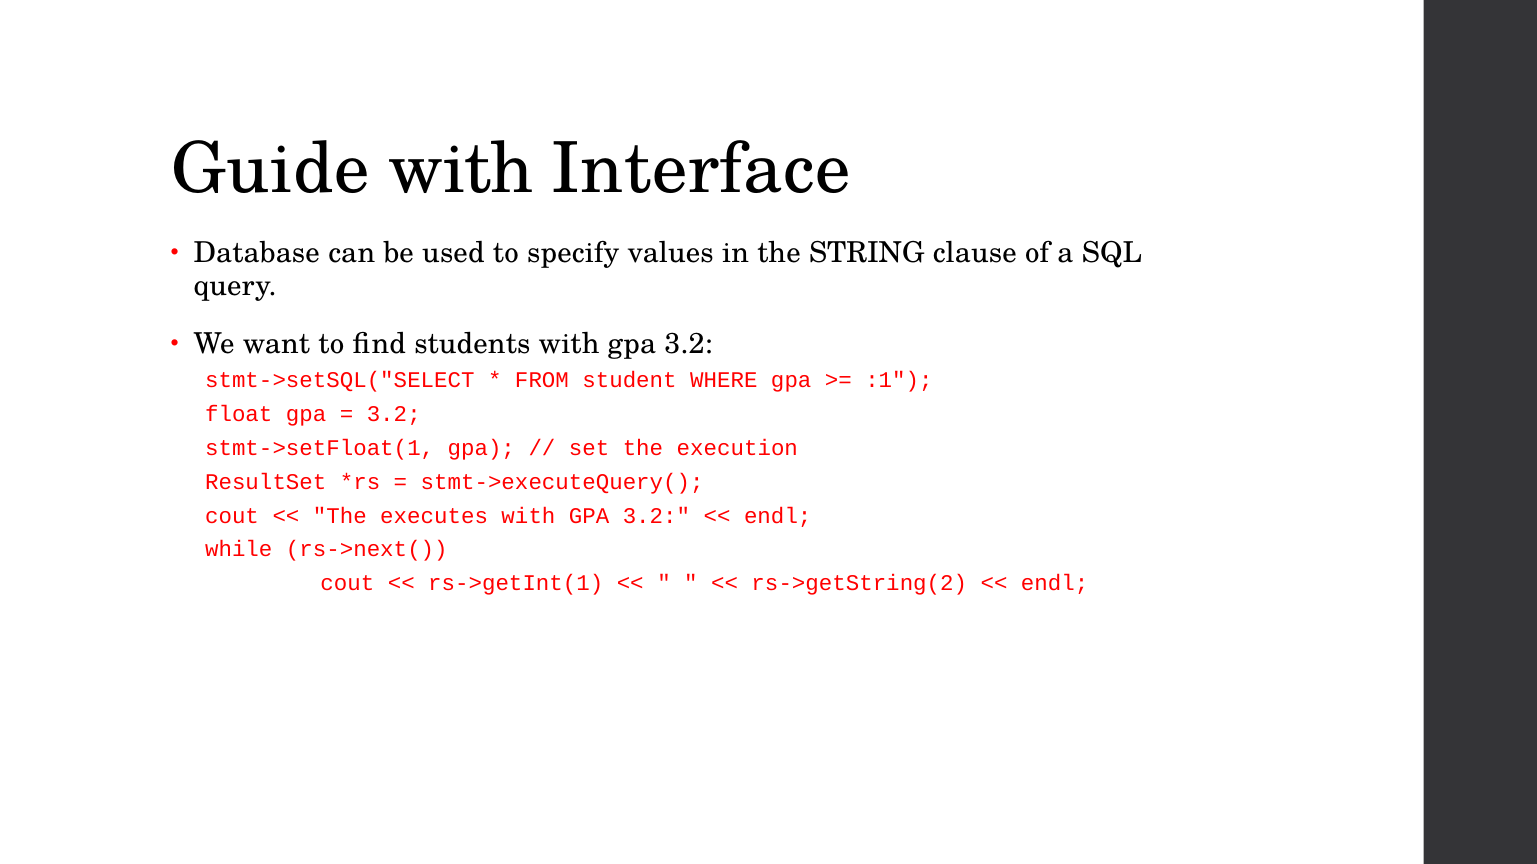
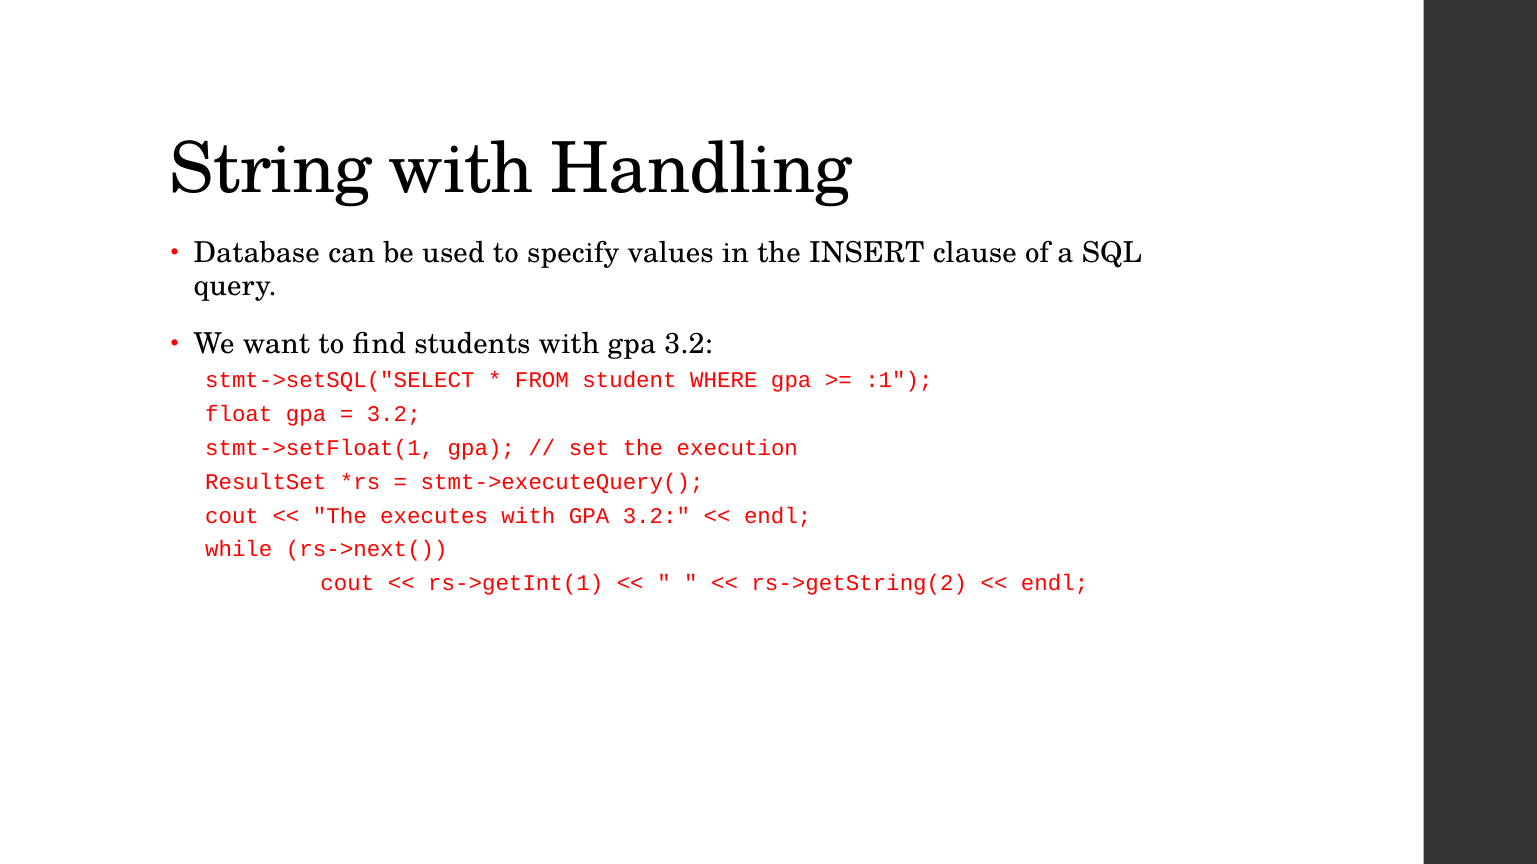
Guide: Guide -> String
Interface: Interface -> Handling
STRING: STRING -> INSERT
